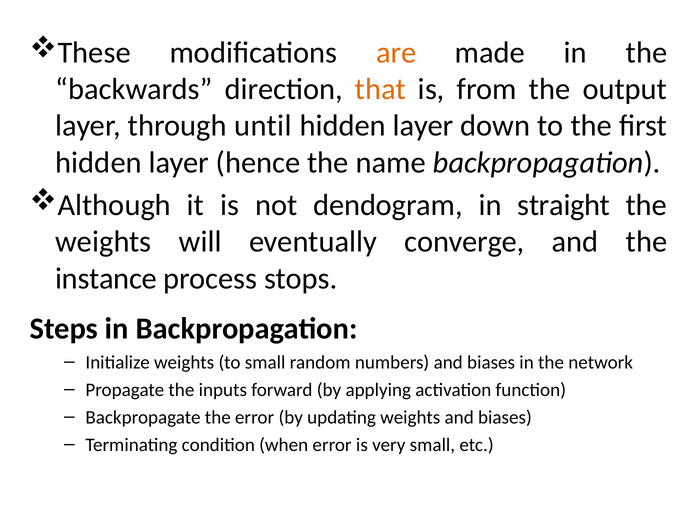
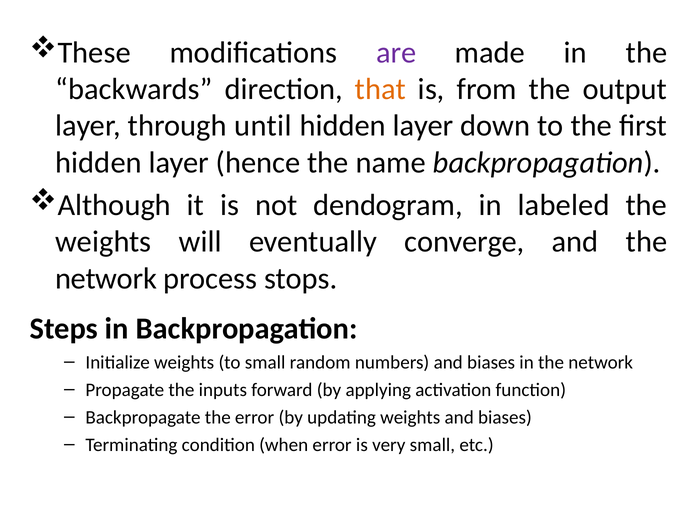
are colour: orange -> purple
straight: straight -> labeled
instance at (106, 278): instance -> network
